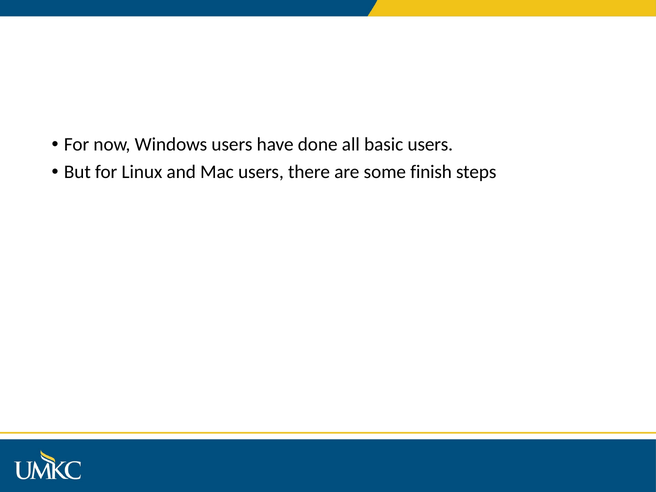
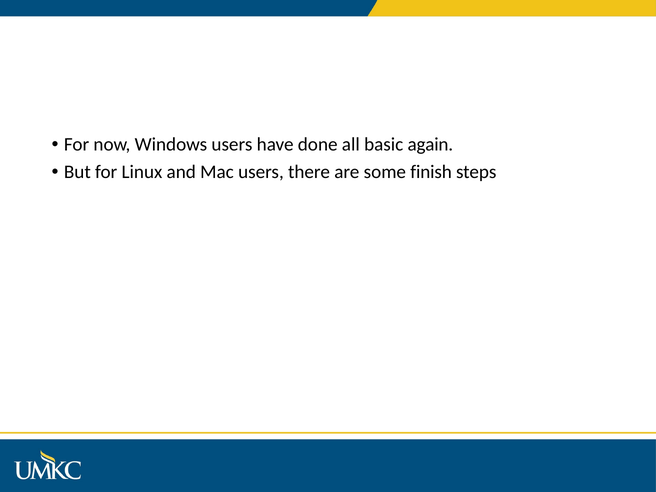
basic users: users -> again
